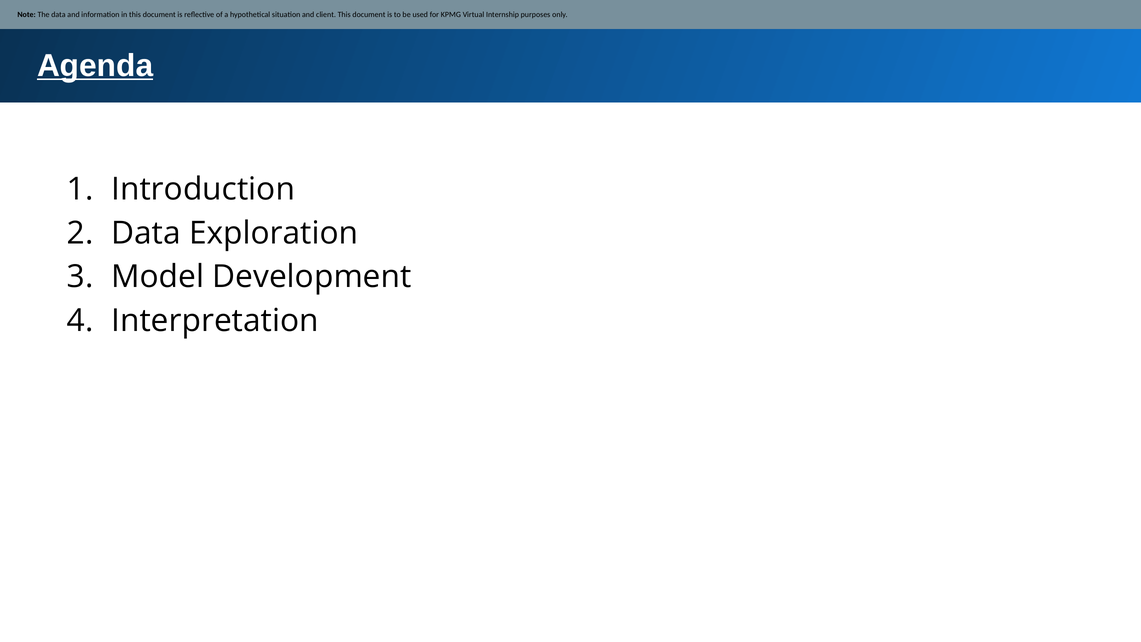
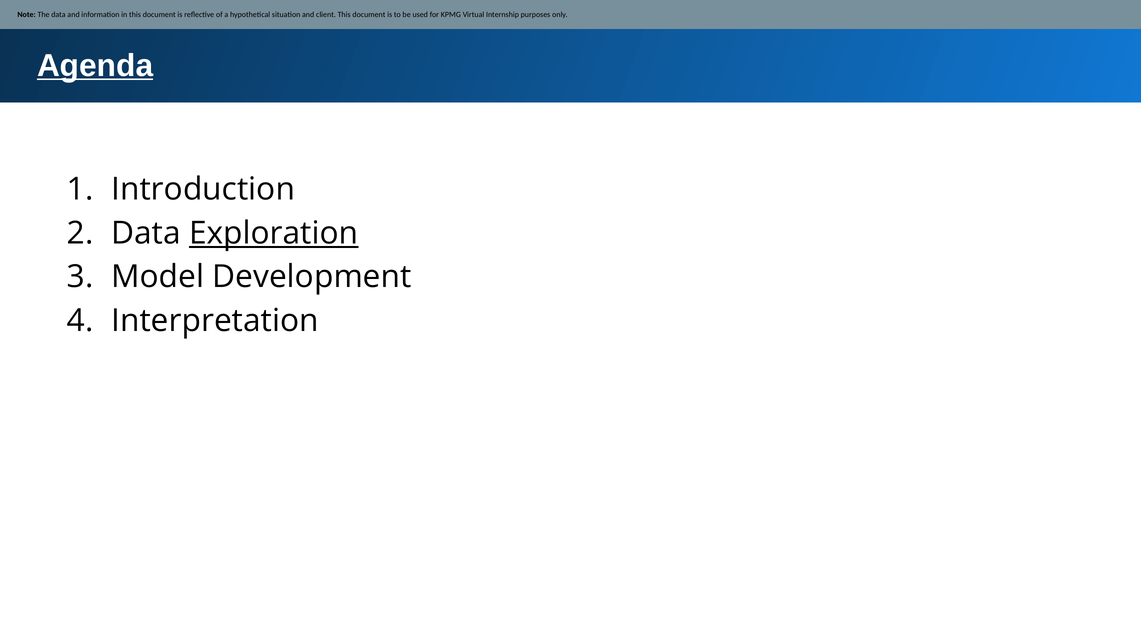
Exploration underline: none -> present
